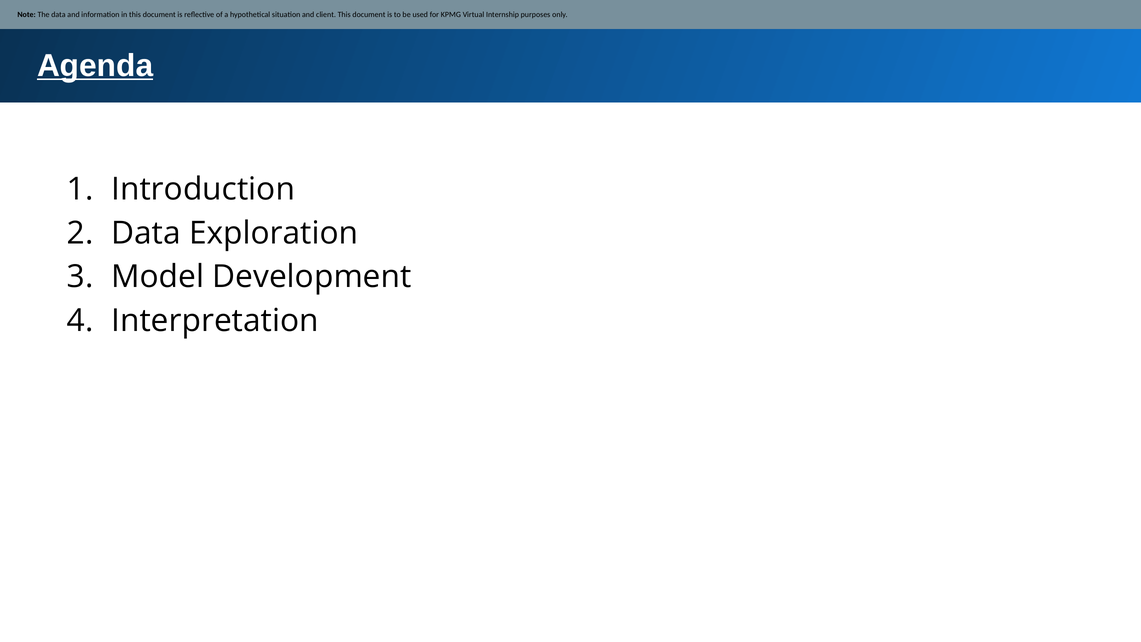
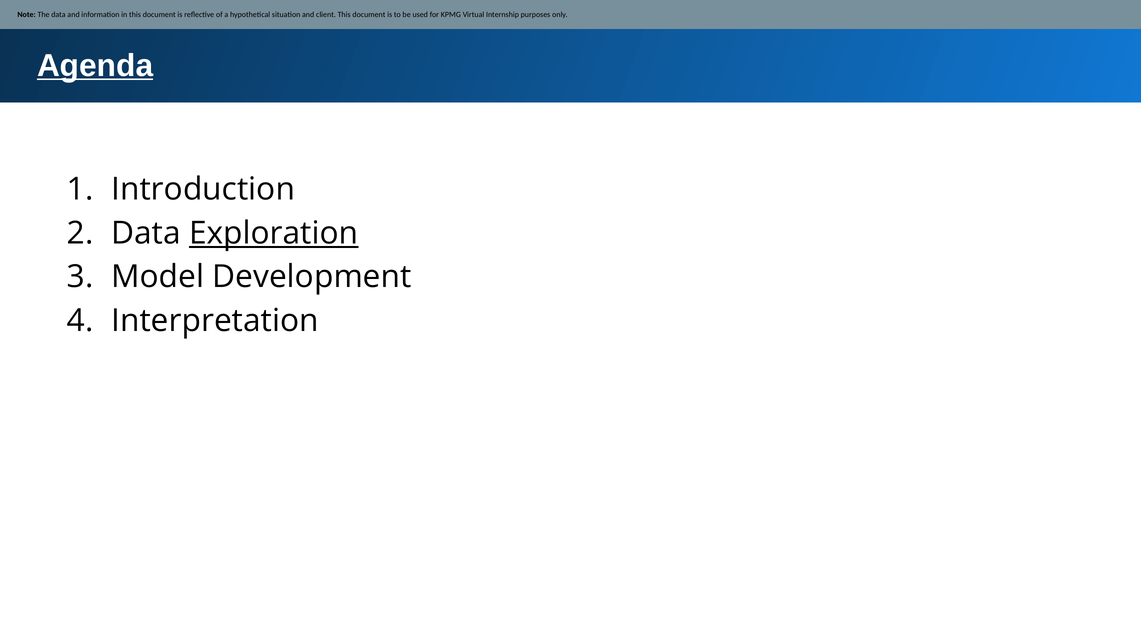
Exploration underline: none -> present
